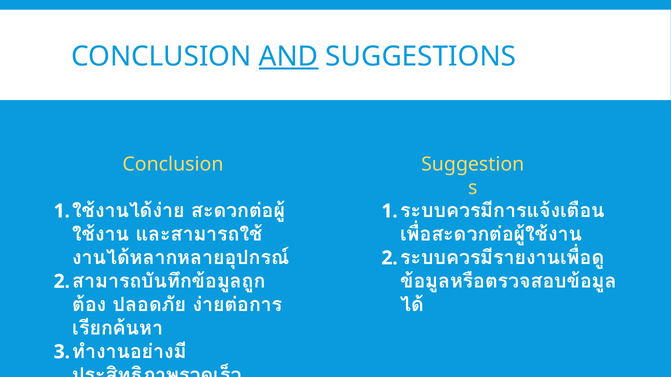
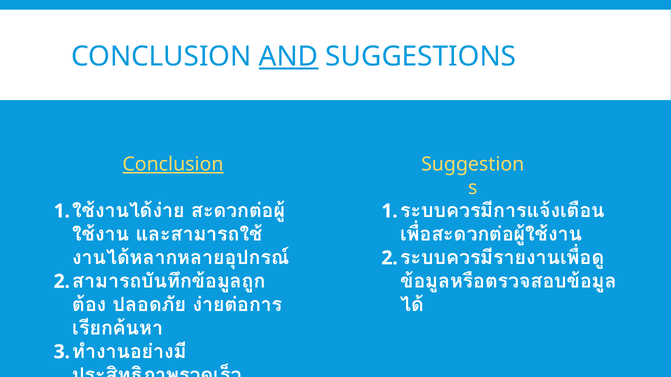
Conclusion at (173, 164) underline: none -> present
